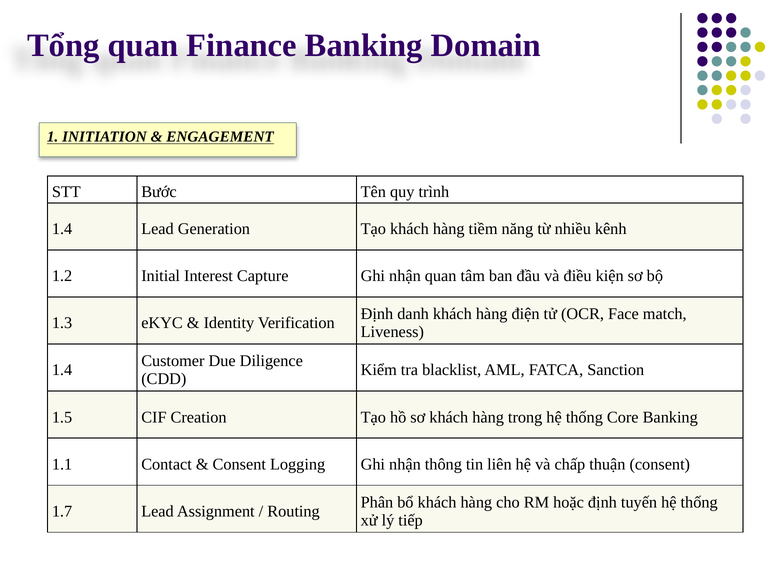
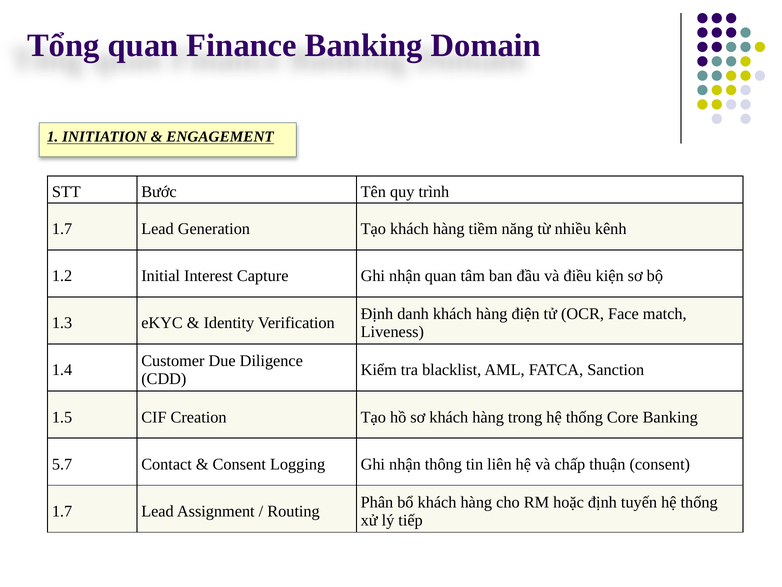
1.4 at (62, 229): 1.4 -> 1.7
1.1: 1.1 -> 5.7
